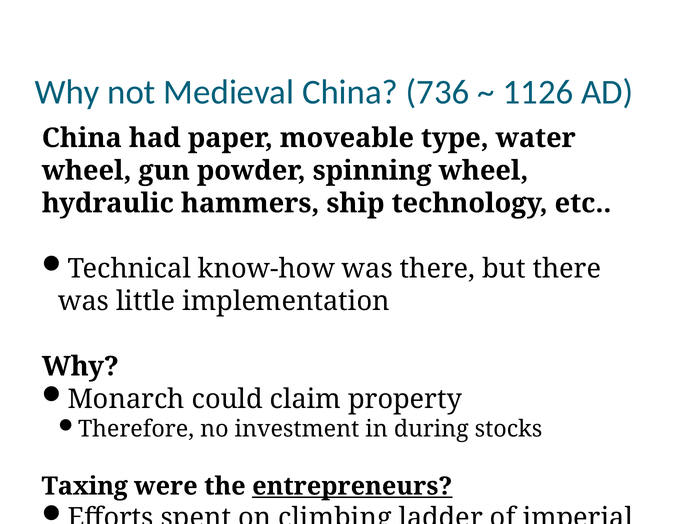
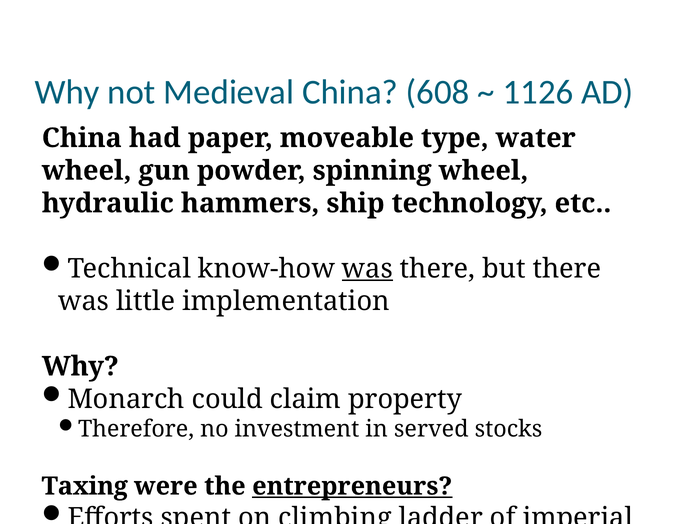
736: 736 -> 608
was at (367, 268) underline: none -> present
during: during -> served
